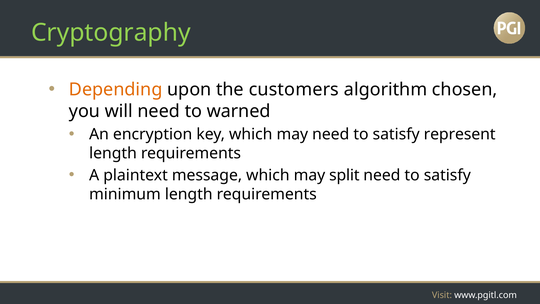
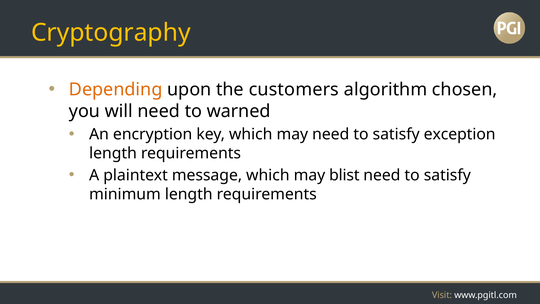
Cryptography colour: light green -> yellow
represent: represent -> exception
split: split -> blist
